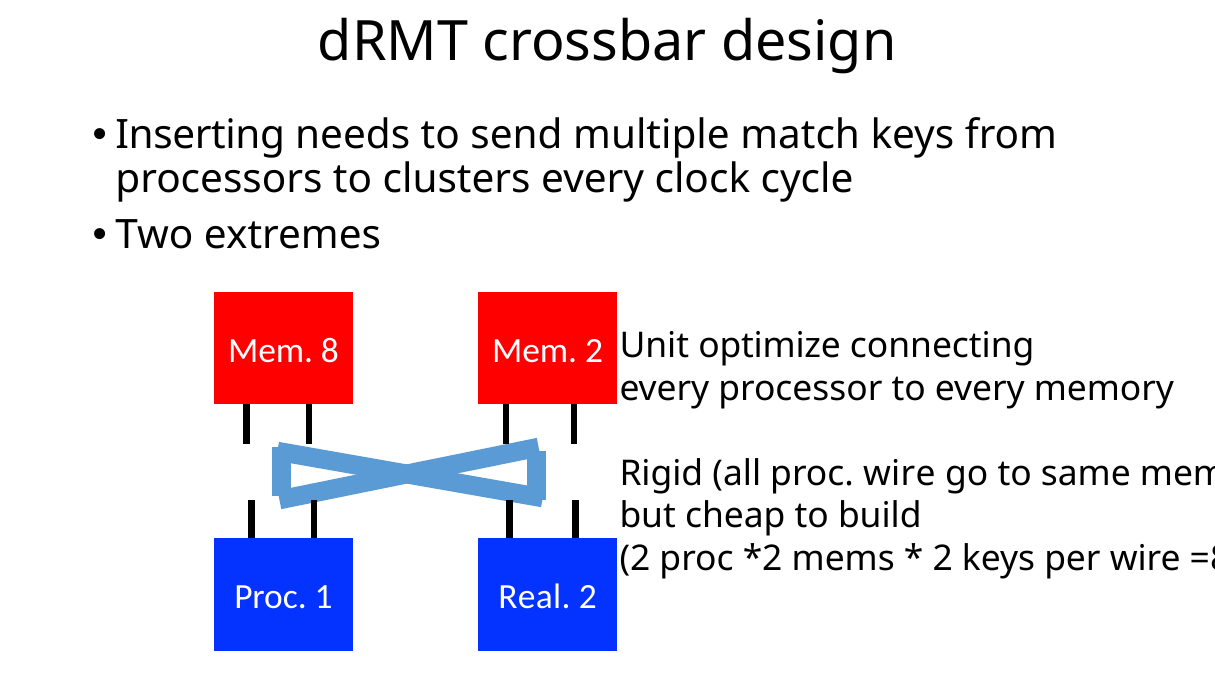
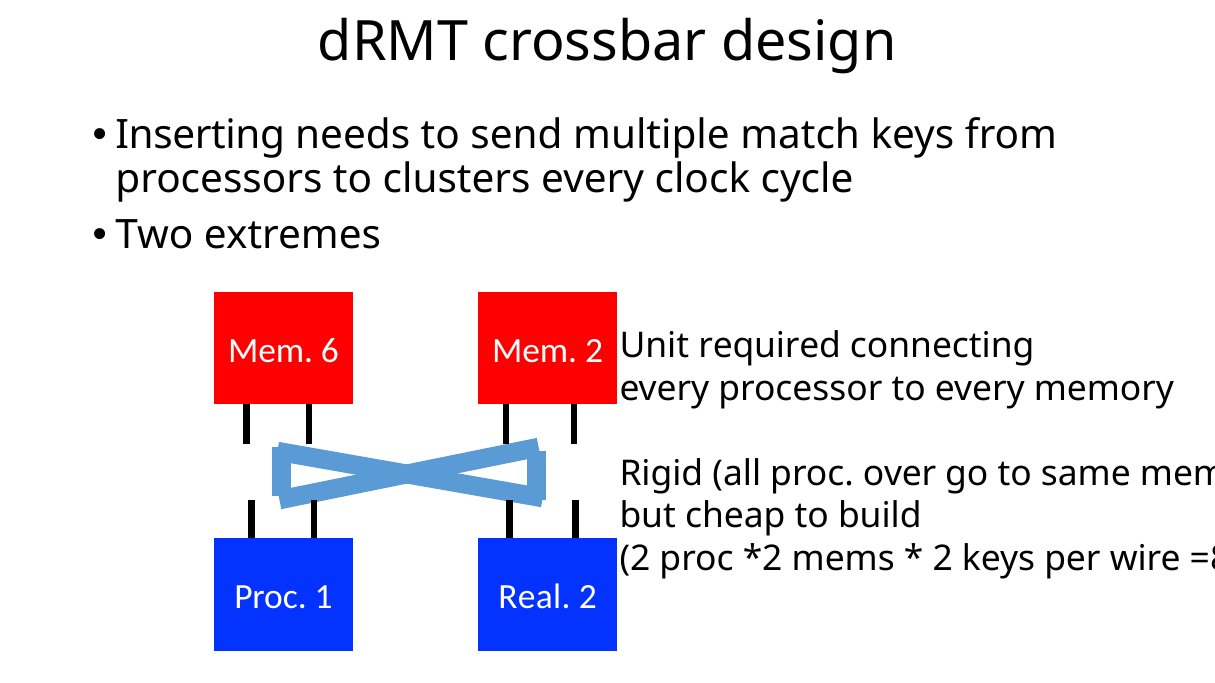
optimize: optimize -> required
8: 8 -> 6
proc wire: wire -> over
